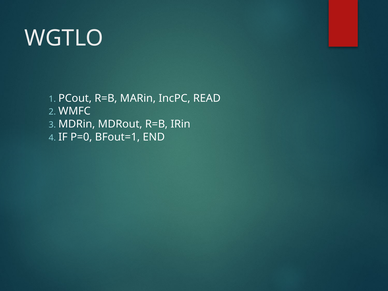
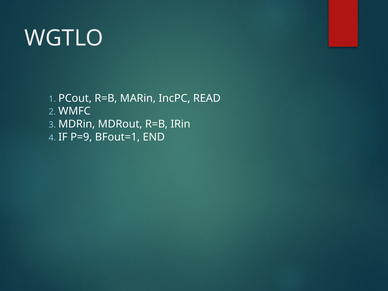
P=0: P=0 -> P=9
